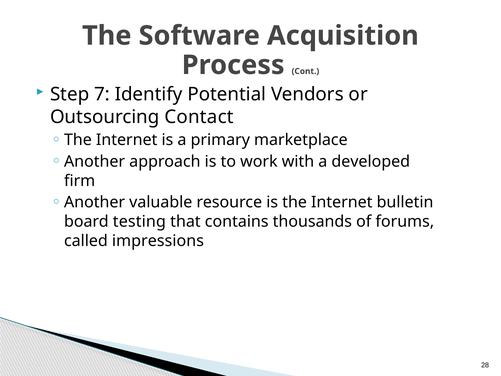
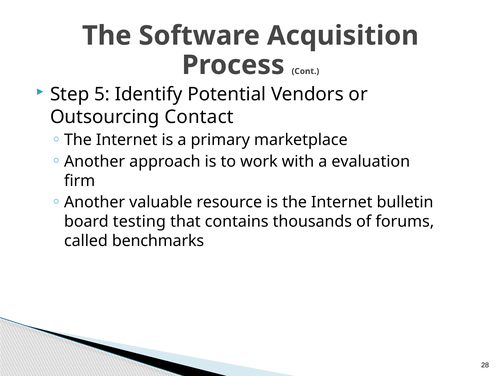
7: 7 -> 5
developed: developed -> evaluation
impressions: impressions -> benchmarks
